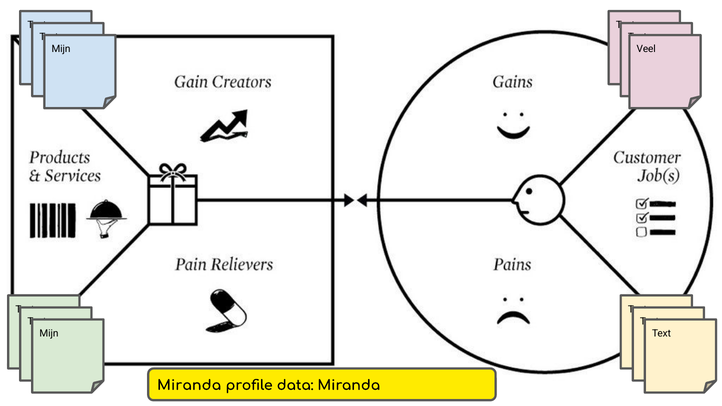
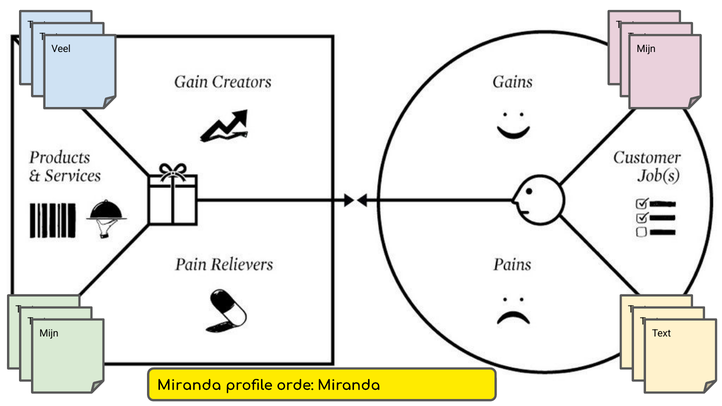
Mijn at (61, 49): Mijn -> Veel
Veel at (646, 49): Veel -> Mijn
data: data -> orde
